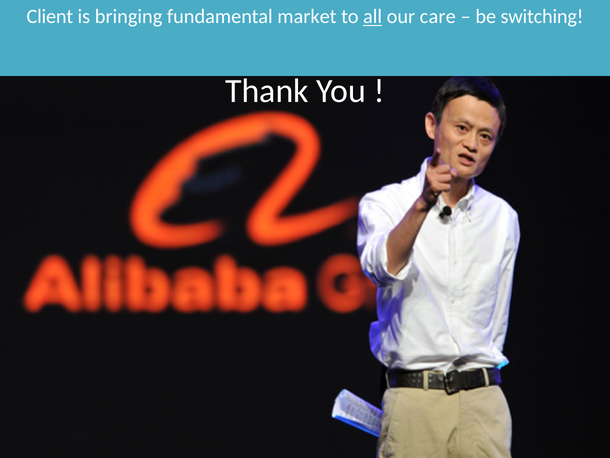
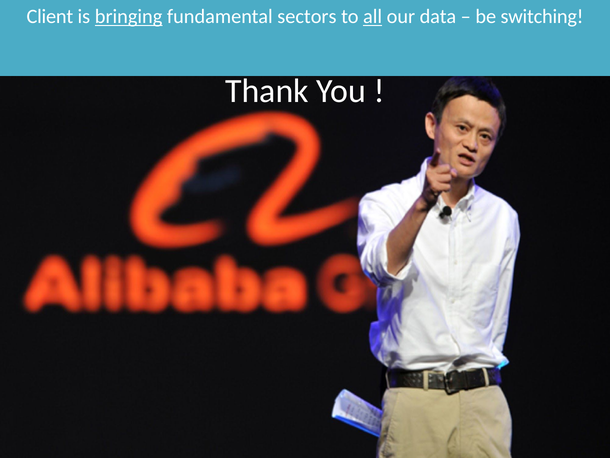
bringing underline: none -> present
market: market -> sectors
care: care -> data
